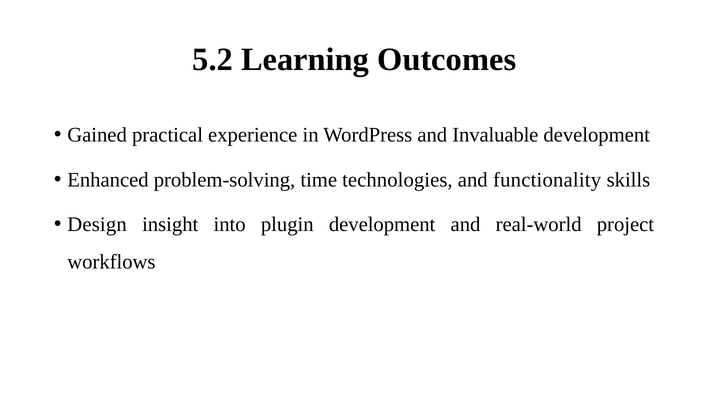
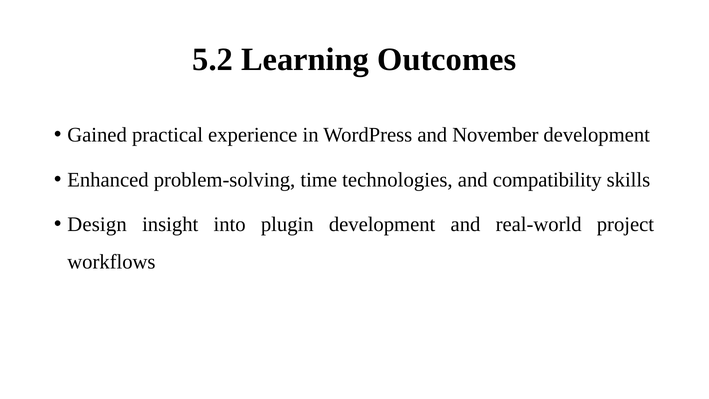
Invaluable: Invaluable -> November
functionality: functionality -> compatibility
